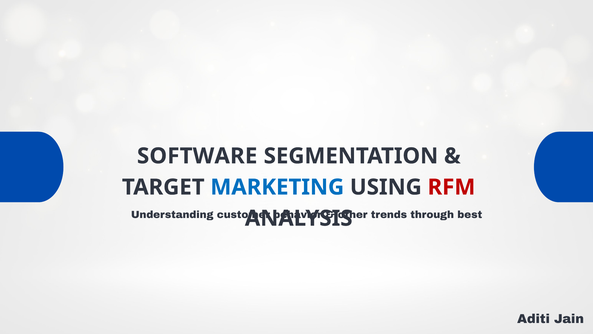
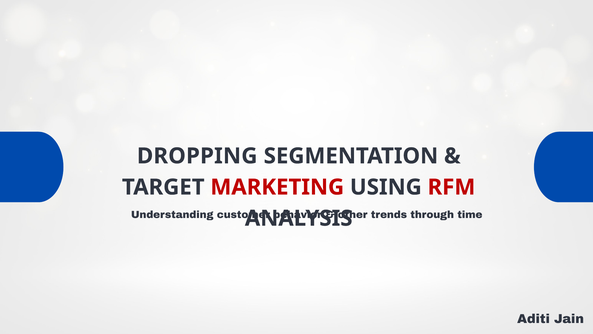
SOFTWARE: SOFTWARE -> DROPPING
MARKETING colour: blue -> red
best: best -> time
